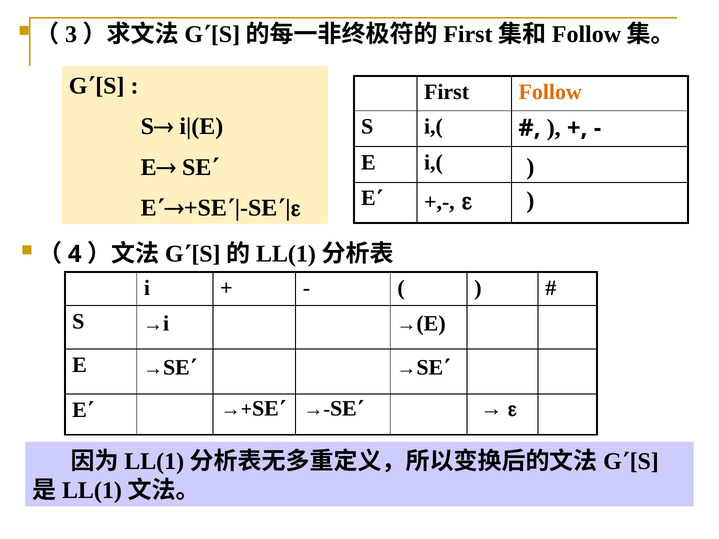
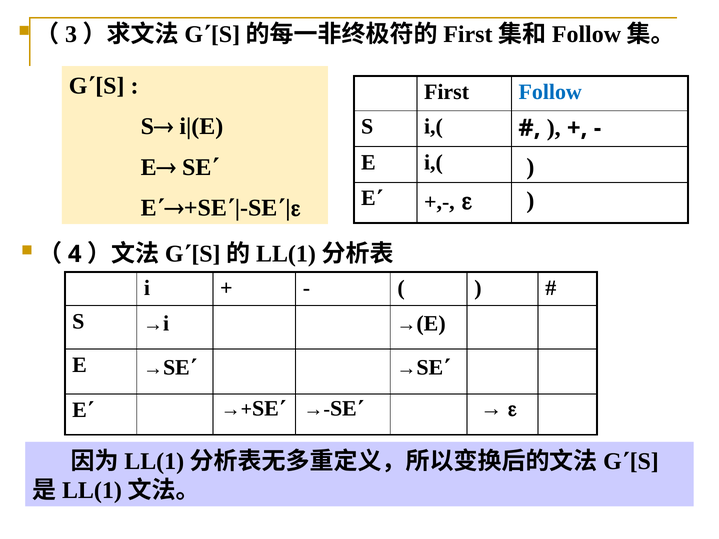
Follow colour: orange -> blue
